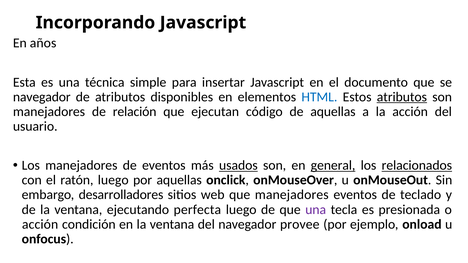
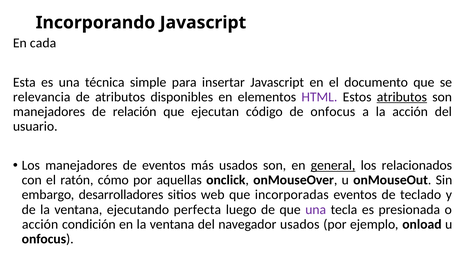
años: años -> cada
navegador at (42, 97): navegador -> relevancia
HTML colour: blue -> purple
de aquellas: aquellas -> onfocus
usados at (238, 166) underline: present -> none
relacionados underline: present -> none
ratón luego: luego -> cómo
que manejadores: manejadores -> incorporadas
navegador provee: provee -> usados
